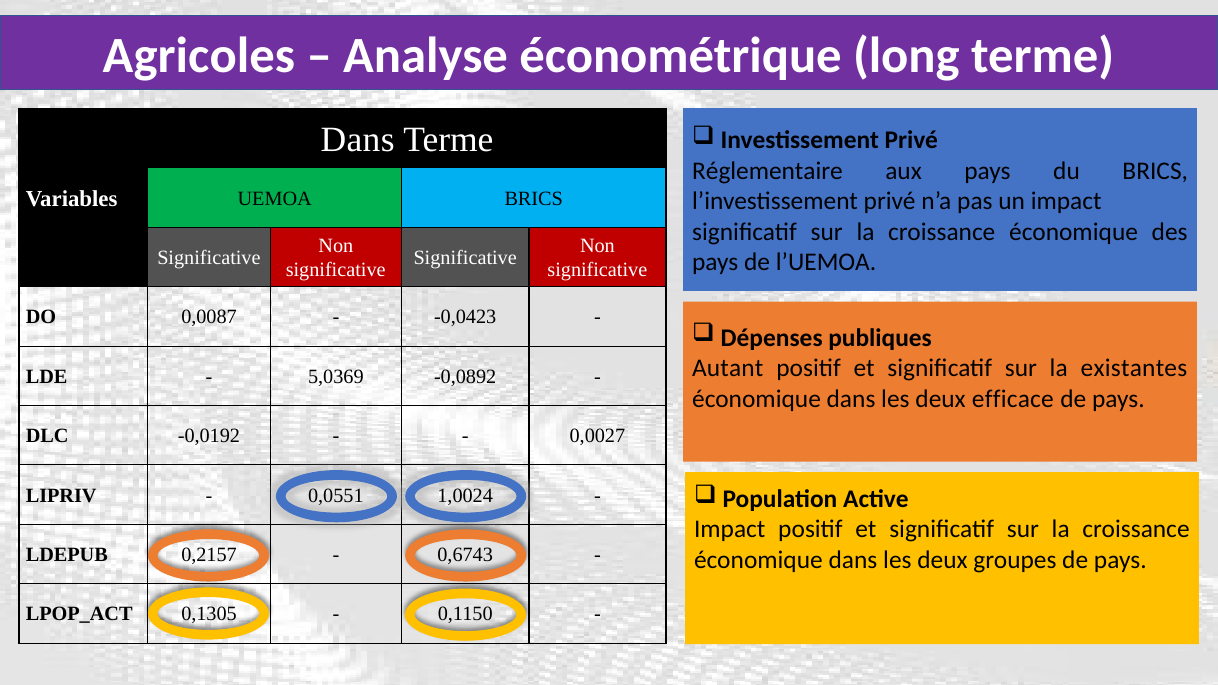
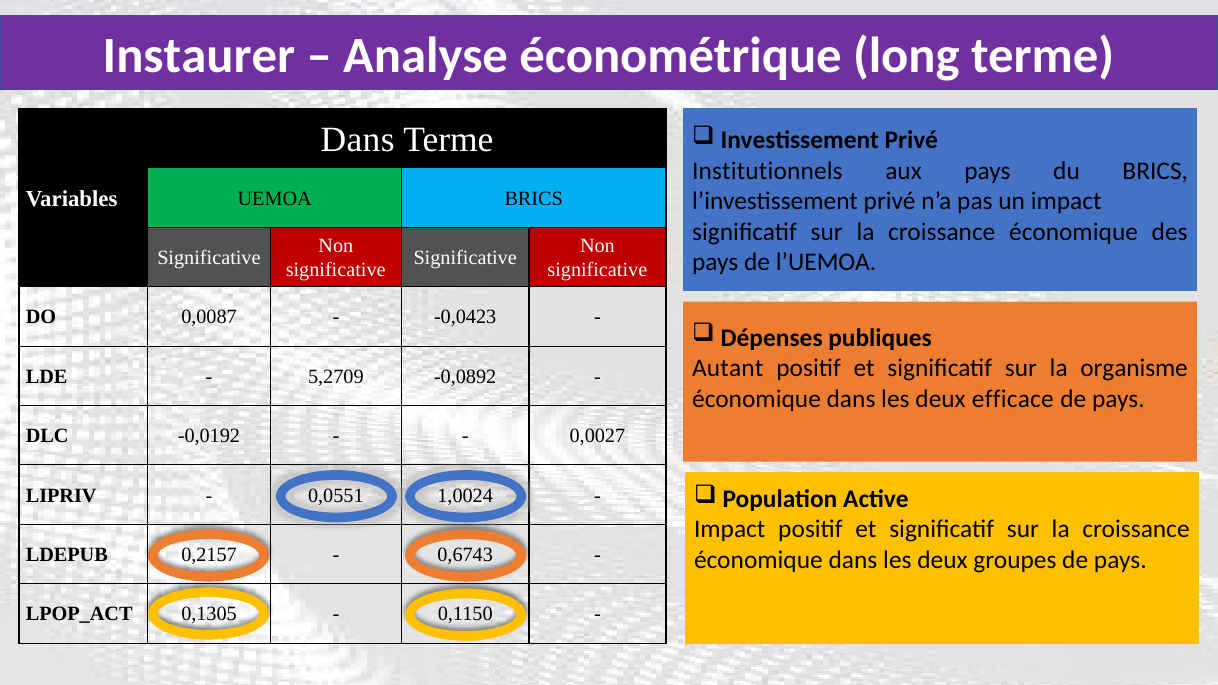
Agricoles: Agricoles -> Instaurer
Réglementaire: Réglementaire -> Institutionnels
existantes: existantes -> organisme
5,0369: 5,0369 -> 5,2709
